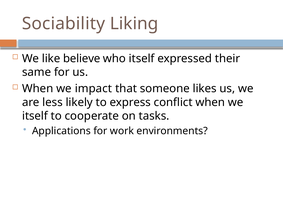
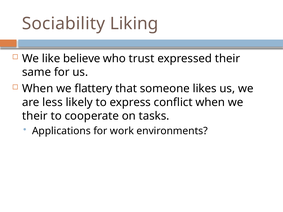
who itself: itself -> trust
impact: impact -> flattery
itself at (35, 116): itself -> their
